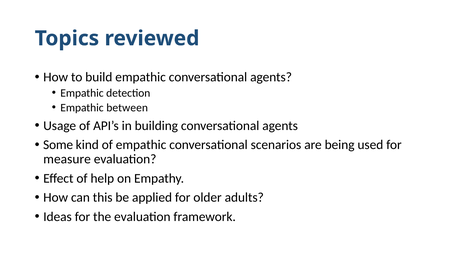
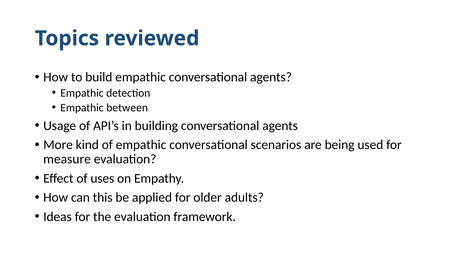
Some: Some -> More
help: help -> uses
